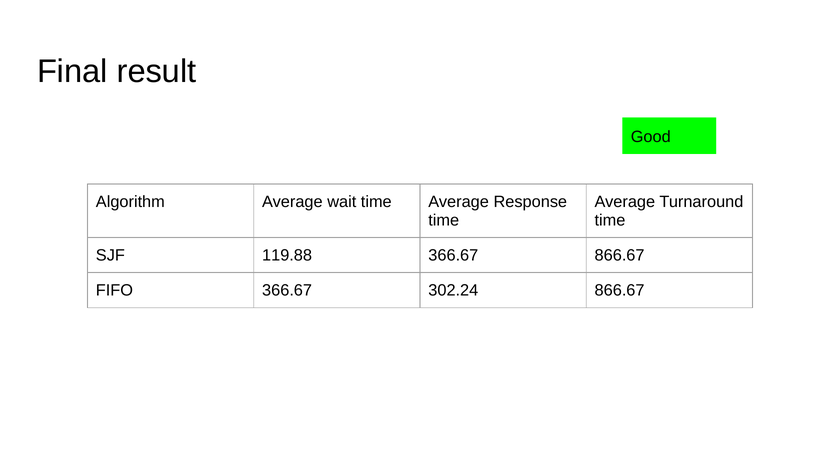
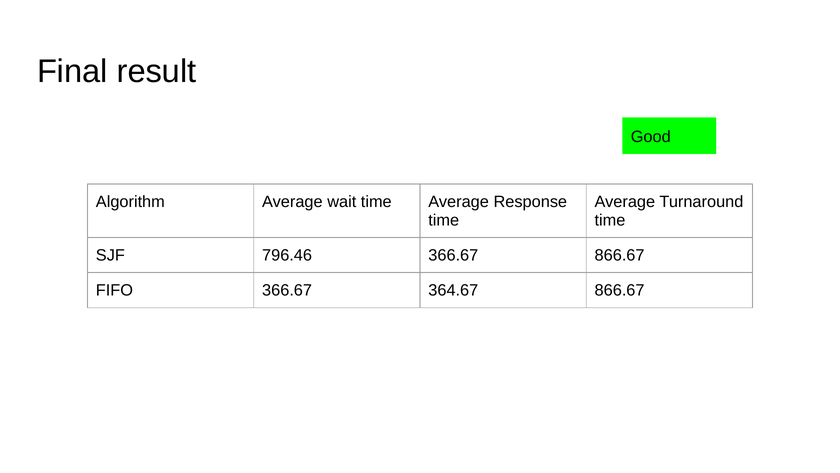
119.88: 119.88 -> 796.46
302.24: 302.24 -> 364.67
